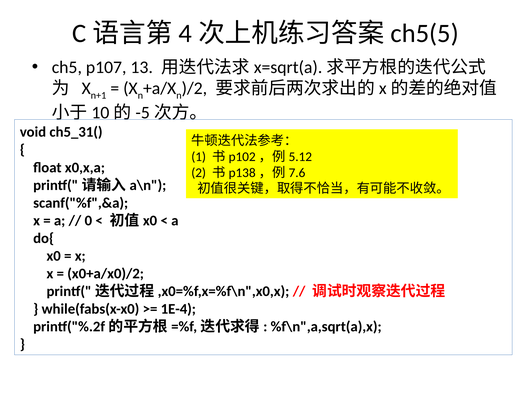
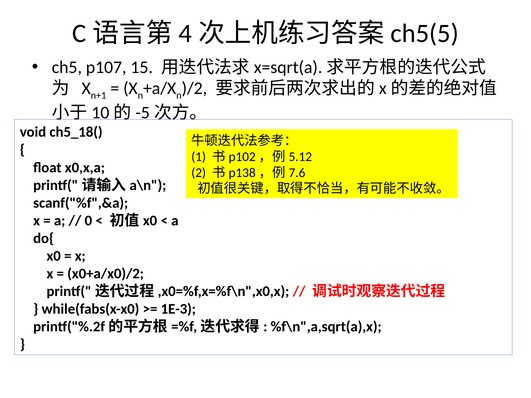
13: 13 -> 15
ch5_31(: ch5_31( -> ch5_18(
1E-4: 1E-4 -> 1E-3
